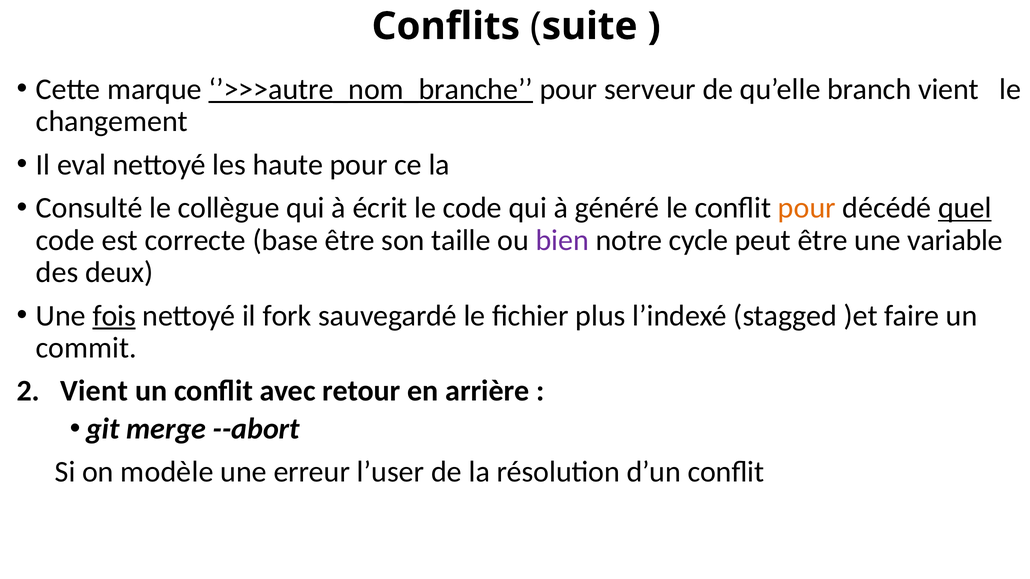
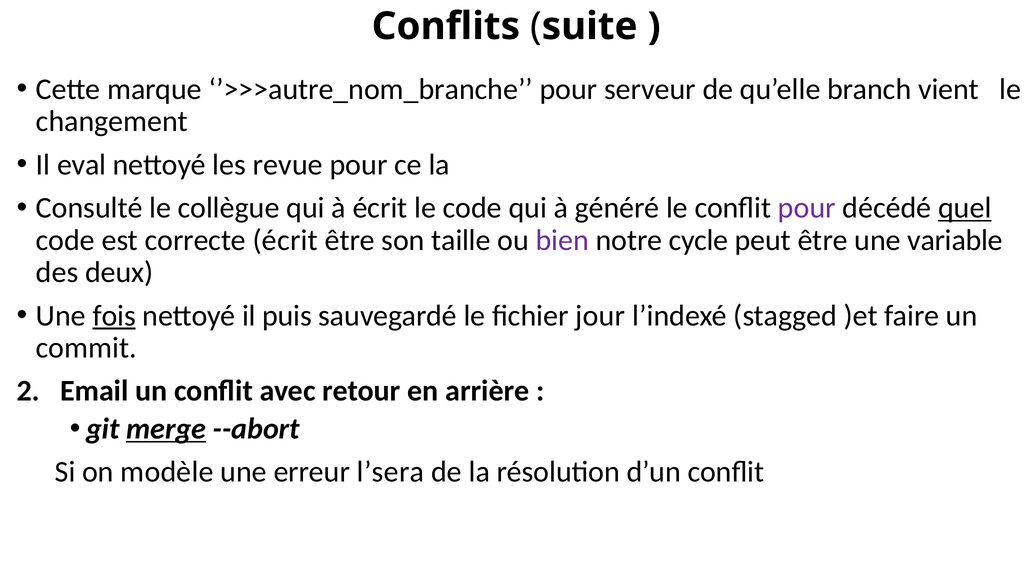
’>>>autre_nom_branche underline: present -> none
haute: haute -> revue
pour at (807, 208) colour: orange -> purple
correcte base: base -> écrit
fork: fork -> puis
plus: plus -> jour
Vient at (94, 391): Vient -> Email
merge underline: none -> present
l’user: l’user -> l’sera
